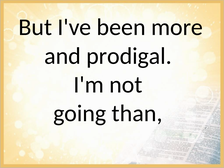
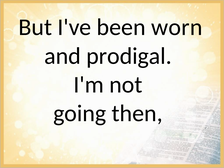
more: more -> worn
than: than -> then
